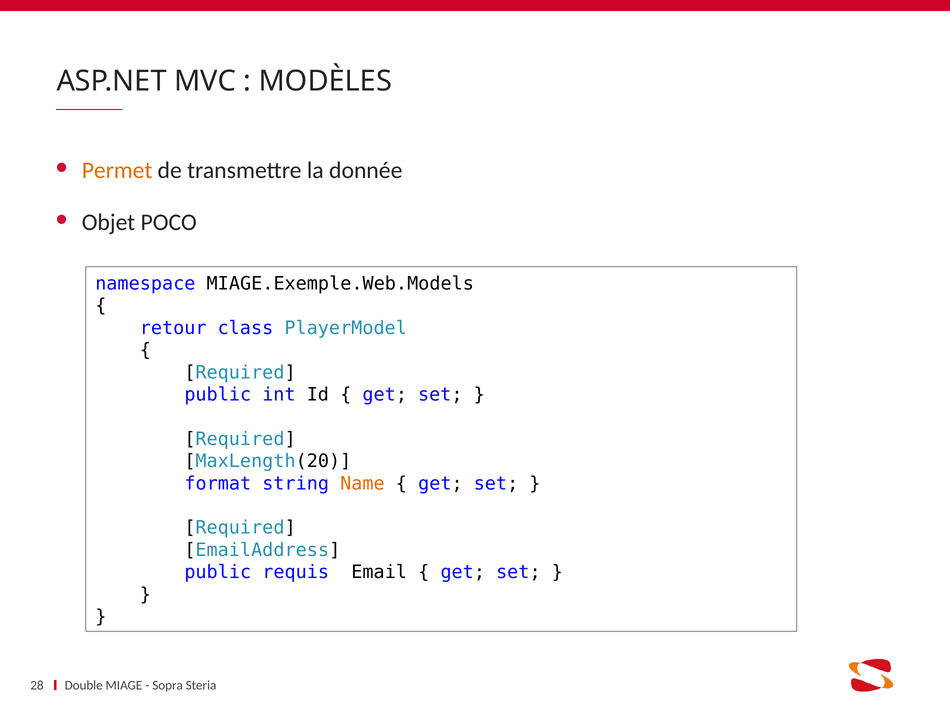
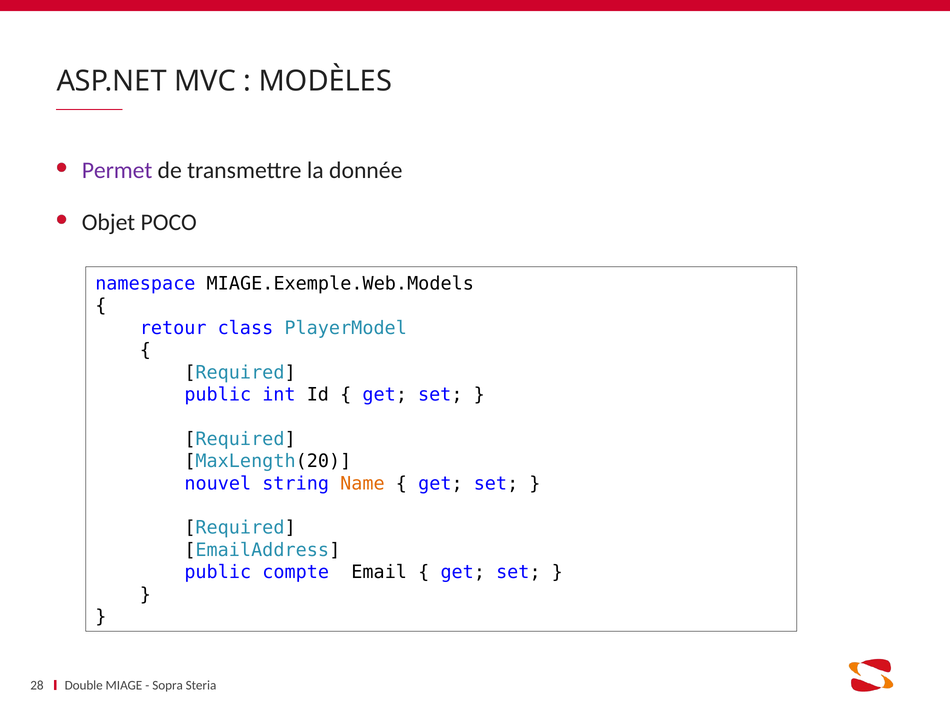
Permet colour: orange -> purple
format: format -> nouvel
requis: requis -> compte
